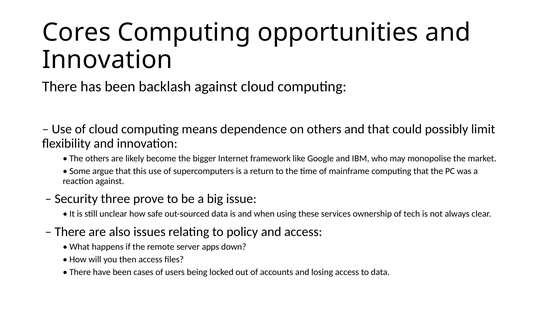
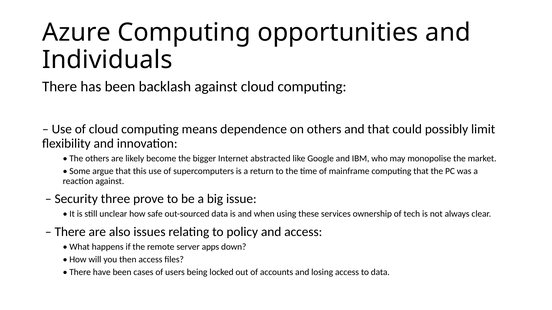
Cores: Cores -> Azure
Innovation at (107, 60): Innovation -> Individuals
framework: framework -> abstracted
